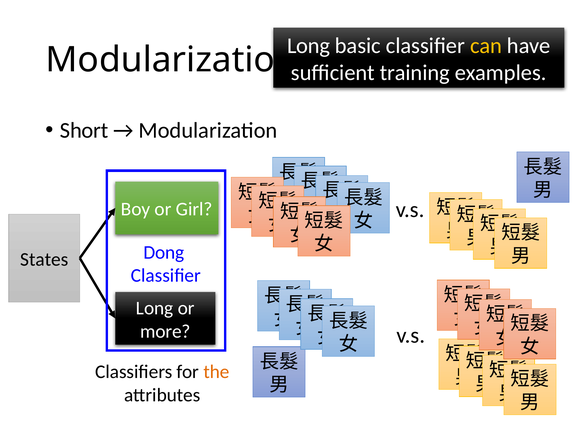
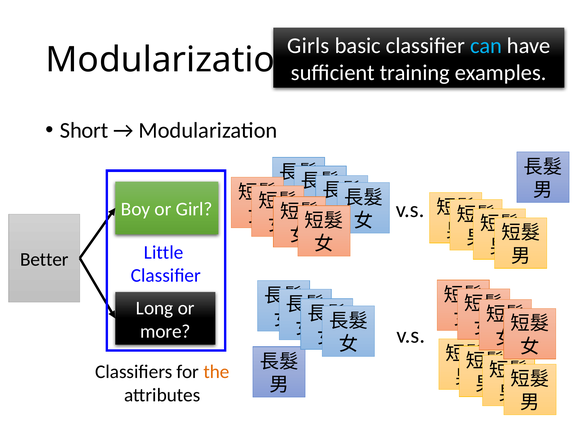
Long at (309, 46): Long -> Girls
can colour: yellow -> light blue
Dong: Dong -> Little
States: States -> Better
